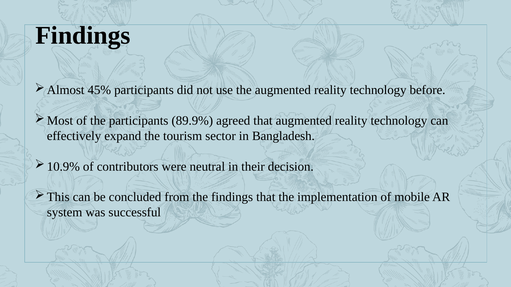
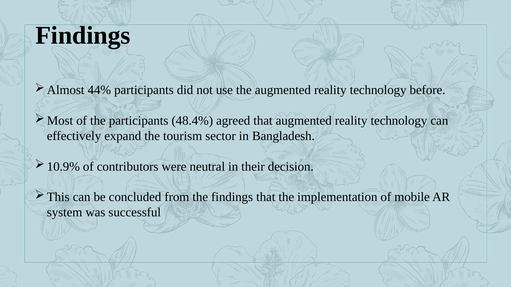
45%: 45% -> 44%
89.9%: 89.9% -> 48.4%
